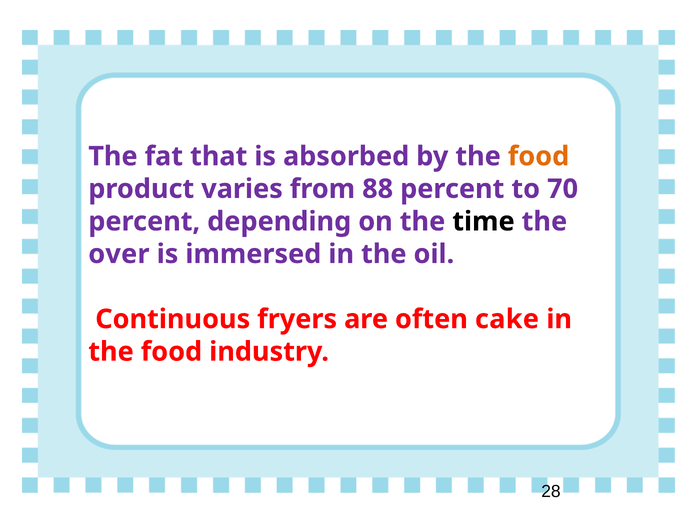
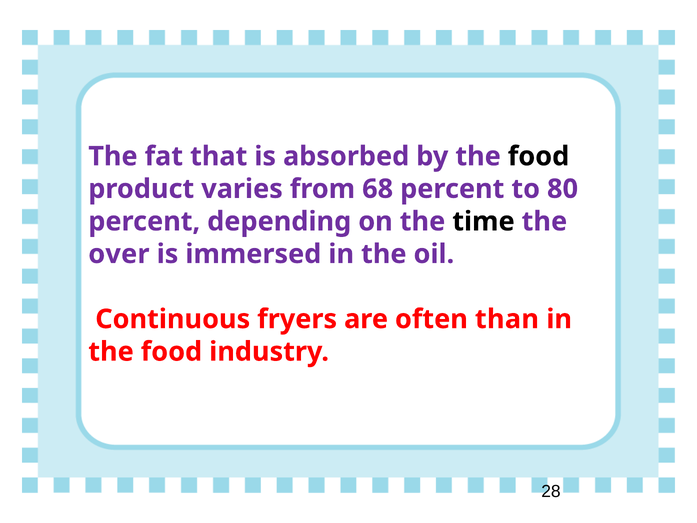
food at (539, 156) colour: orange -> black
88: 88 -> 68
70: 70 -> 80
cake: cake -> than
